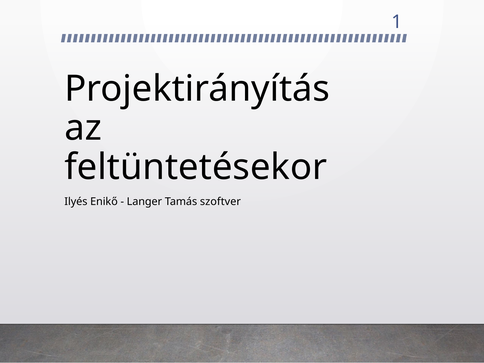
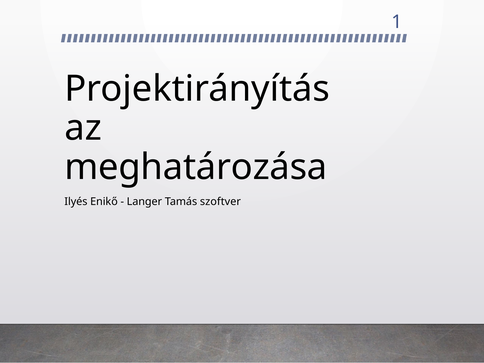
feltüntetésekor: feltüntetésekor -> meghatározása
